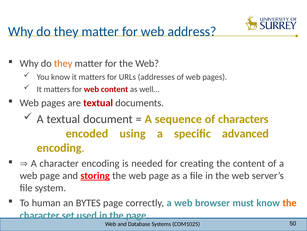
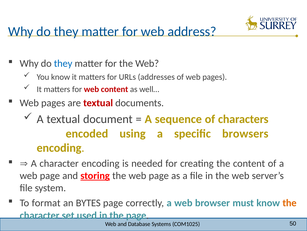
they at (63, 63) colour: orange -> blue
advanced: advanced -> browsers
human: human -> format
